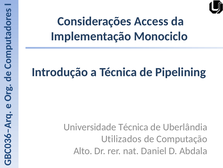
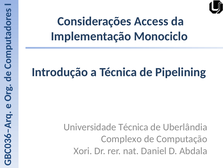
Utilizados: Utilizados -> Complexo
Alto: Alto -> Xori
